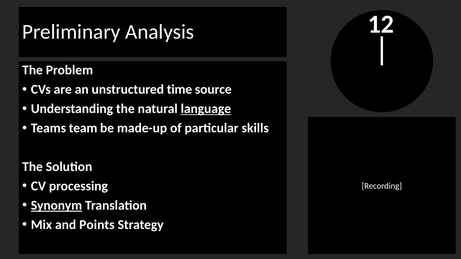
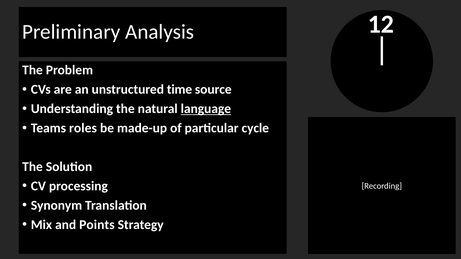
team: team -> roles
skills: skills -> cycle
Synonym underline: present -> none
